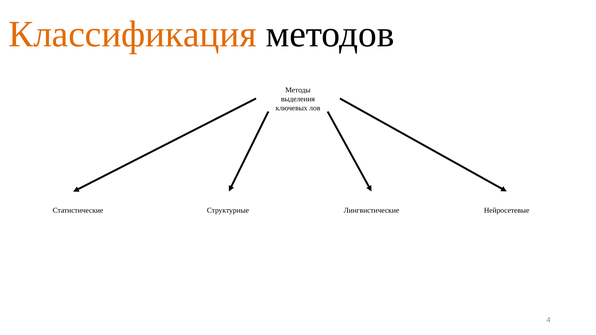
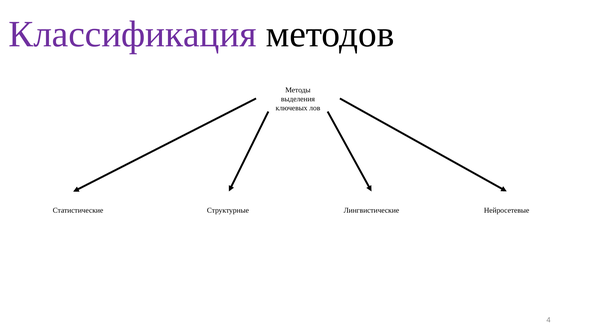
Классификация colour: orange -> purple
